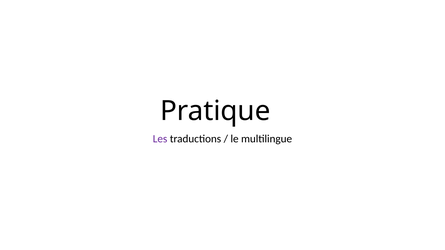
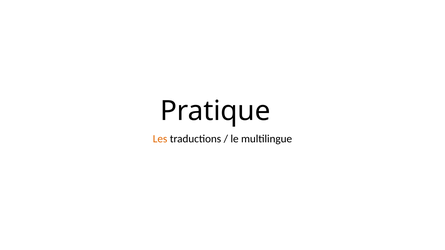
Les colour: purple -> orange
